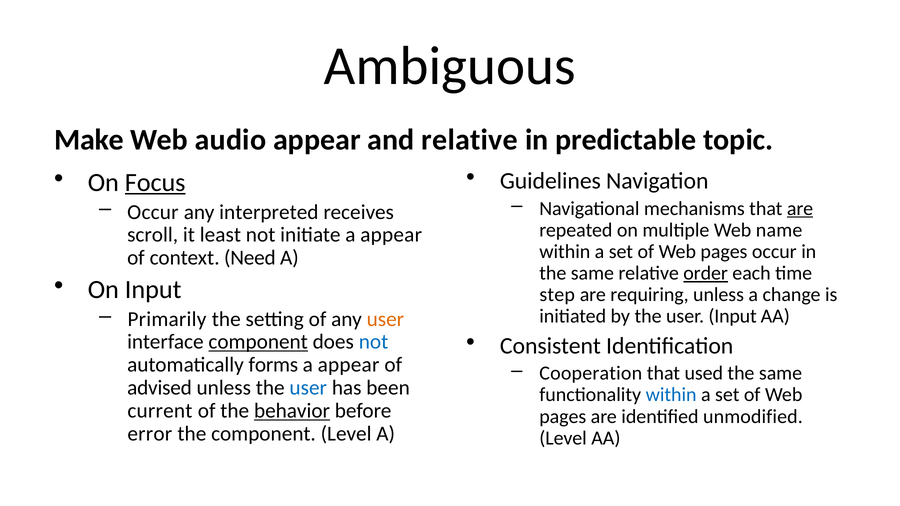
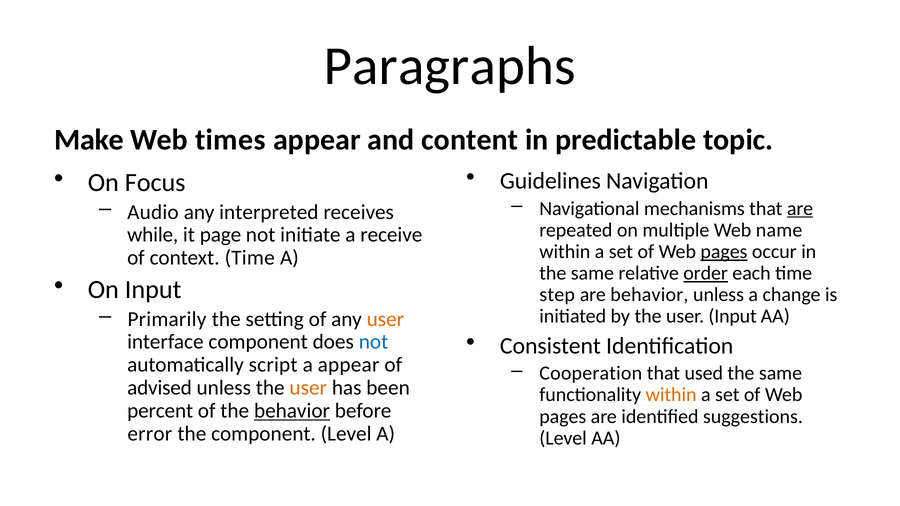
Ambiguous: Ambiguous -> Paragraphs
audio: audio -> times
and relative: relative -> content
Focus underline: present -> none
Occur at (153, 212): Occur -> Audio
scroll: scroll -> while
least: least -> page
initiate a appear: appear -> receive
pages at (724, 252) underline: none -> present
context Need: Need -> Time
are requiring: requiring -> behavior
component at (258, 342) underline: present -> none
forms: forms -> script
user at (308, 388) colour: blue -> orange
within at (671, 395) colour: blue -> orange
current: current -> percent
unmodified: unmodified -> suggestions
